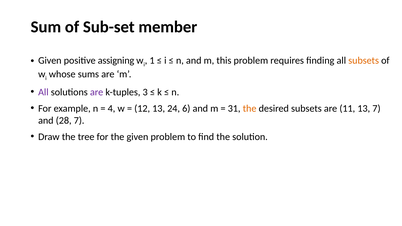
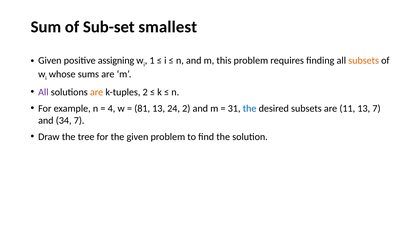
member: member -> smallest
are at (97, 92) colour: purple -> orange
k-tuples 3: 3 -> 2
12: 12 -> 81
24 6: 6 -> 2
the at (250, 109) colour: orange -> blue
28: 28 -> 34
